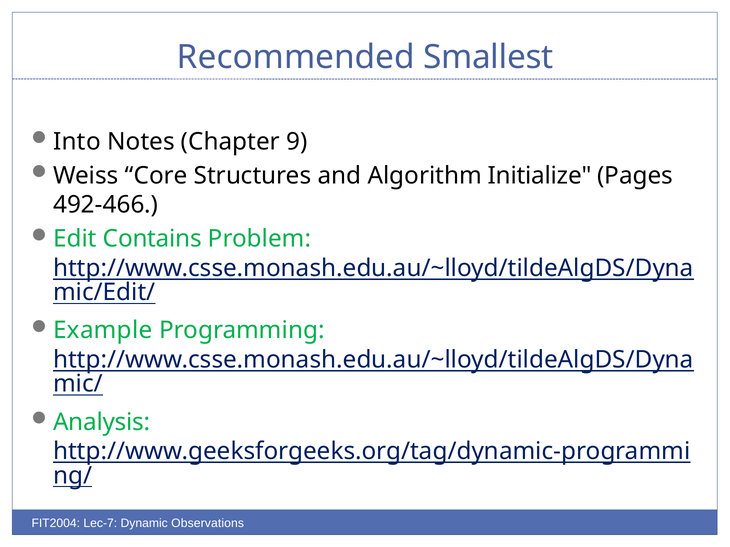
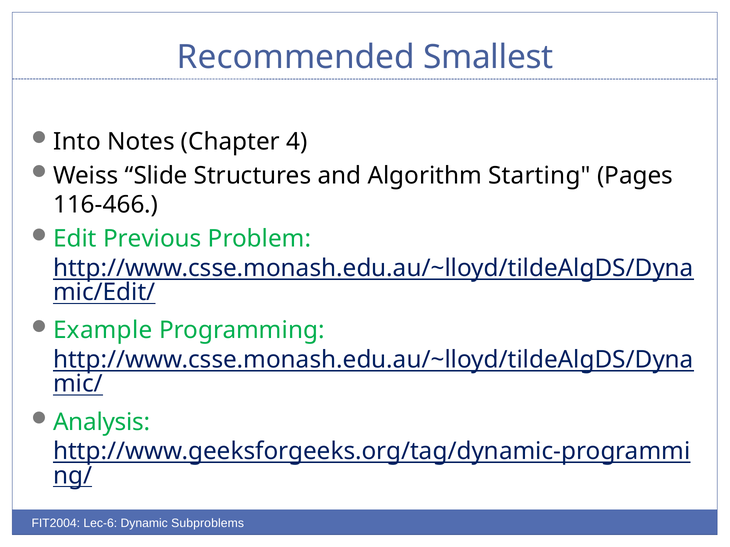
9: 9 -> 4
Core: Core -> Slide
Initialize: Initialize -> Starting
492-466: 492-466 -> 116-466
Contains: Contains -> Previous
Lec-7: Lec-7 -> Lec-6
Observations: Observations -> Subproblems
